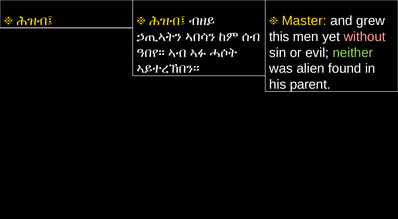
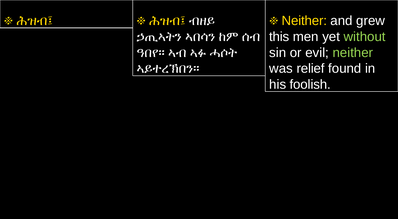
Master at (304, 21): Master -> Neither
without colour: pink -> light green
alien: alien -> relief
parent: parent -> foolish
